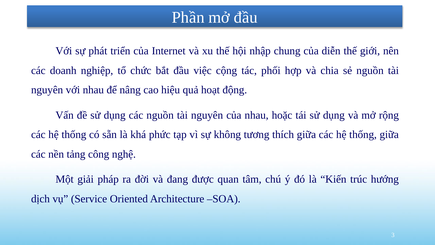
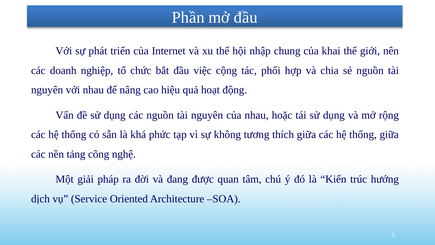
diễn: diễn -> khai
